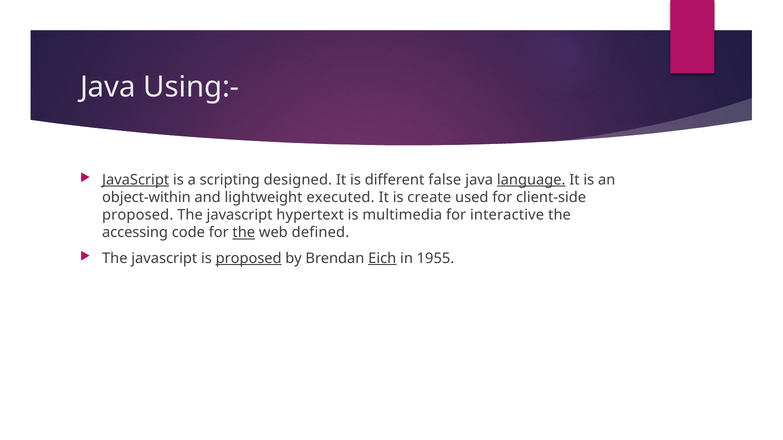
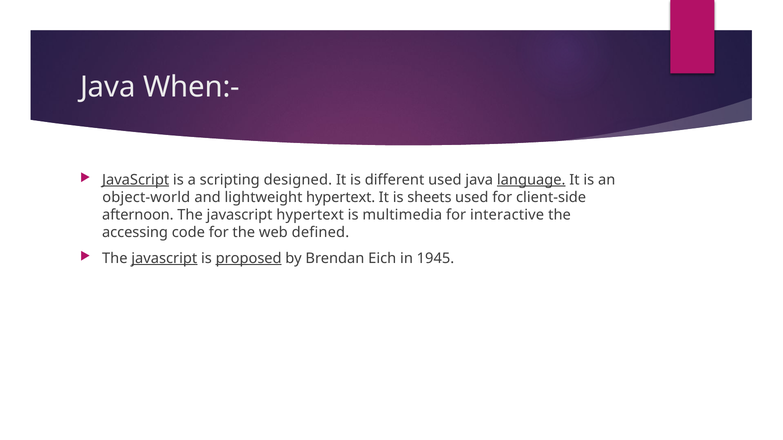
Using:-: Using:- -> When:-
different false: false -> used
object-within: object-within -> object-world
lightweight executed: executed -> hypertext
create: create -> sheets
proposed at (138, 215): proposed -> afternoon
the at (244, 233) underline: present -> none
javascript at (164, 259) underline: none -> present
Eich underline: present -> none
1955: 1955 -> 1945
